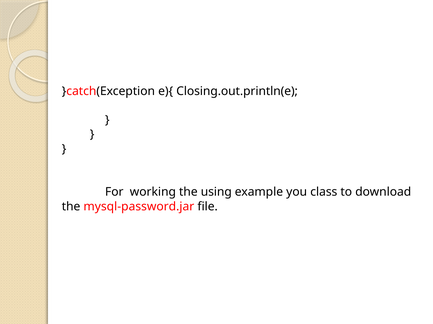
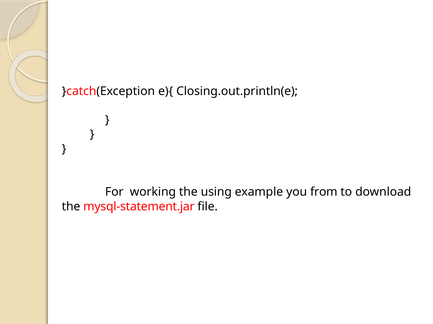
class: class -> from
mysql-password.jar: mysql-password.jar -> mysql-statement.jar
